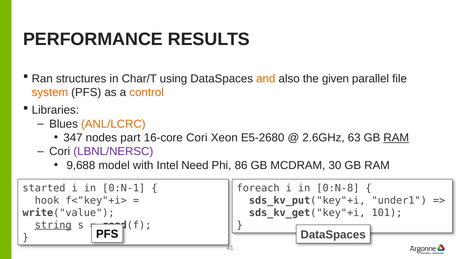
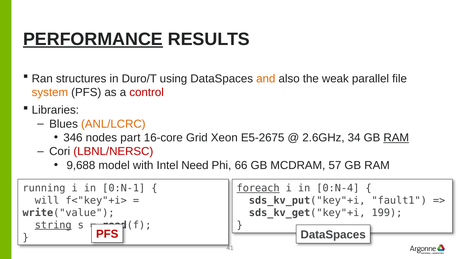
PERFORMANCE underline: none -> present
Char/T: Char/T -> Duro/T
given: given -> weak
control colour: orange -> red
347: 347 -> 346
16-core Cori: Cori -> Grid
E5-2680: E5-2680 -> E5-2675
63: 63 -> 34
LBNL/NERSC colour: purple -> red
86: 86 -> 66
30: 30 -> 57
started: started -> running
foreach underline: none -> present
0:N-8: 0:N-8 -> 0:N-4
hook: hook -> will
under1: under1 -> fault1
101: 101 -> 199
PFS at (107, 234) colour: black -> red
